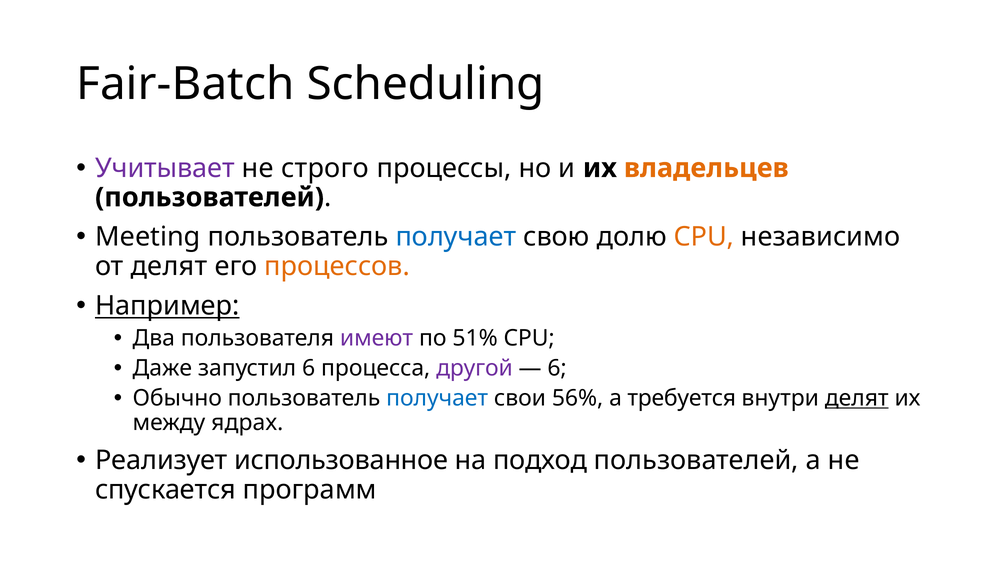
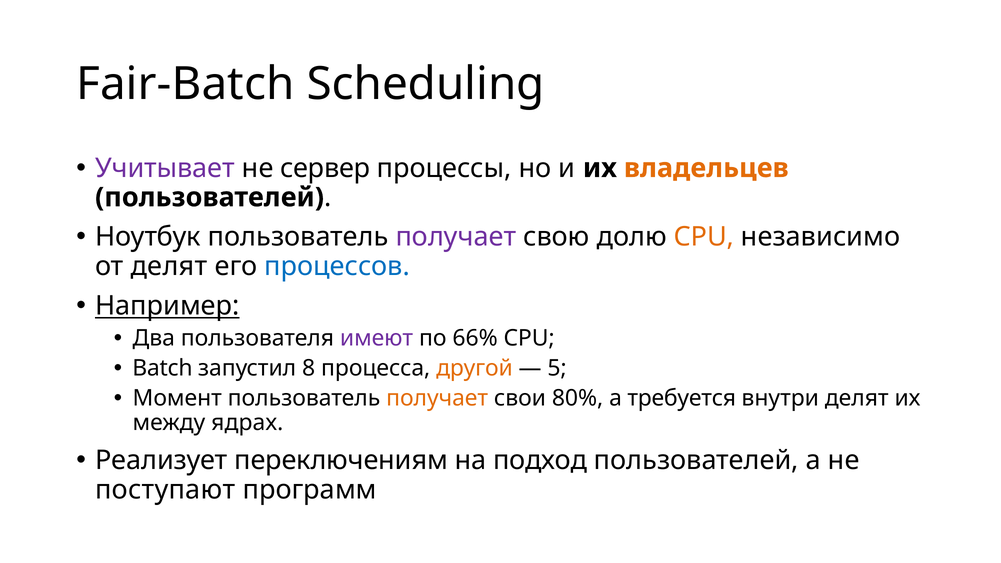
строго: строго -> сервер
Meeting: Meeting -> Ноутбук
получает at (456, 237) colour: blue -> purple
процессов colour: orange -> blue
51%: 51% -> 66%
Даже: Даже -> Batch
запустил 6: 6 -> 8
другой colour: purple -> orange
6 at (557, 368): 6 -> 5
Обычно: Обычно -> Момент
получает at (437, 398) colour: blue -> orange
56%: 56% -> 80%
делят at (857, 398) underline: present -> none
использованное: использованное -> переключениям
спускается: спускается -> поступают
